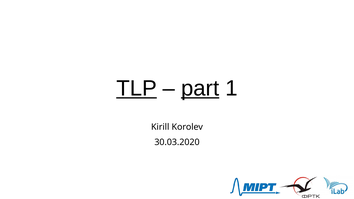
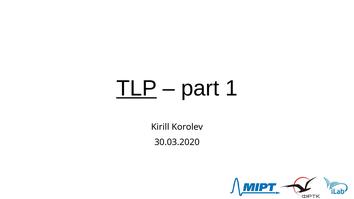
part underline: present -> none
